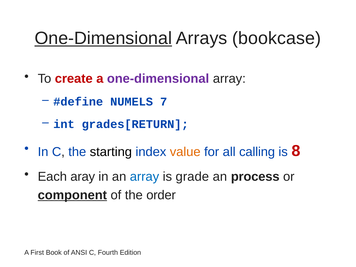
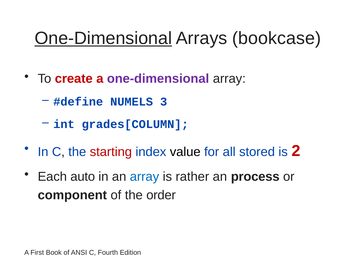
7: 7 -> 3
grades[RETURN: grades[RETURN -> grades[COLUMN
starting colour: black -> red
value colour: orange -> black
calling: calling -> stored
8: 8 -> 2
aray: aray -> auto
grade: grade -> rather
component underline: present -> none
